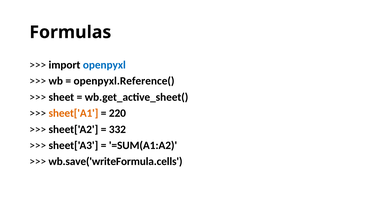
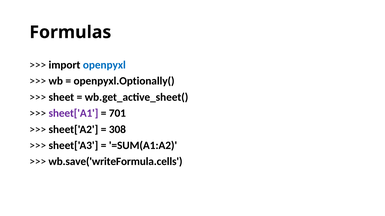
openpyxl.Reference(: openpyxl.Reference( -> openpyxl.Optionally(
sheet['A1 colour: orange -> purple
220: 220 -> 701
332: 332 -> 308
